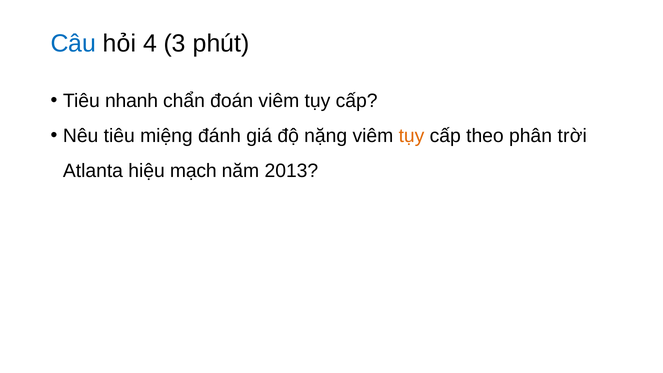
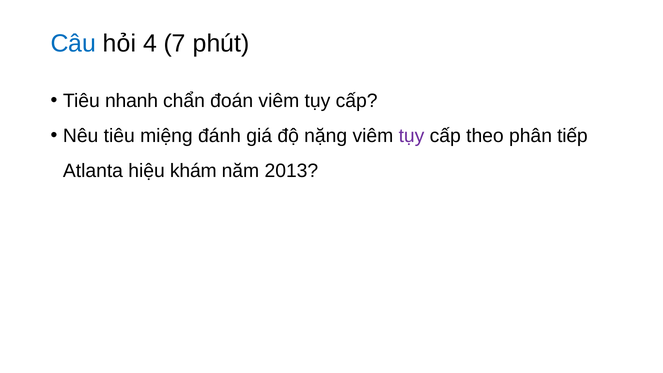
3: 3 -> 7
tụy at (412, 136) colour: orange -> purple
trời: trời -> tiếp
mạch: mạch -> khám
